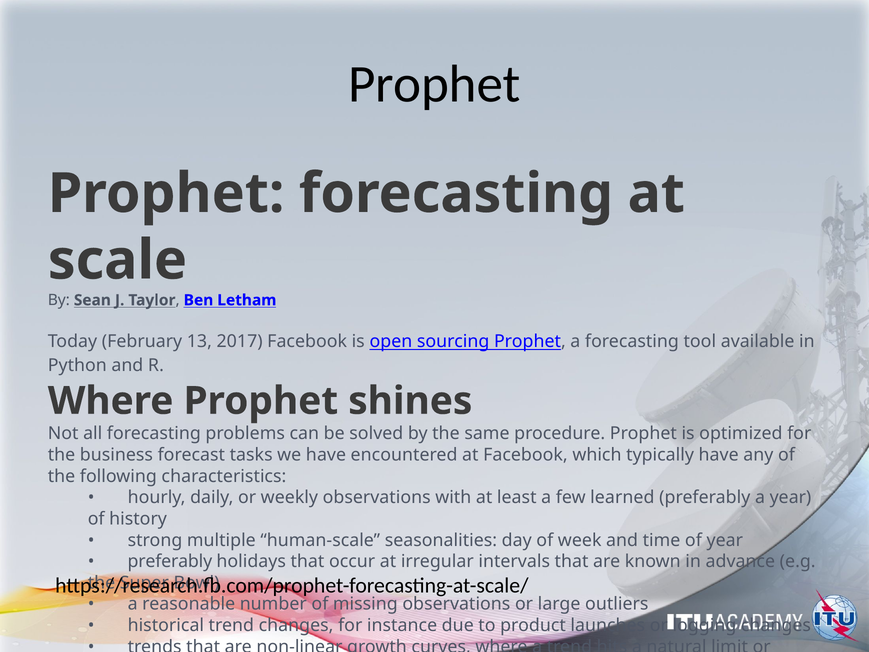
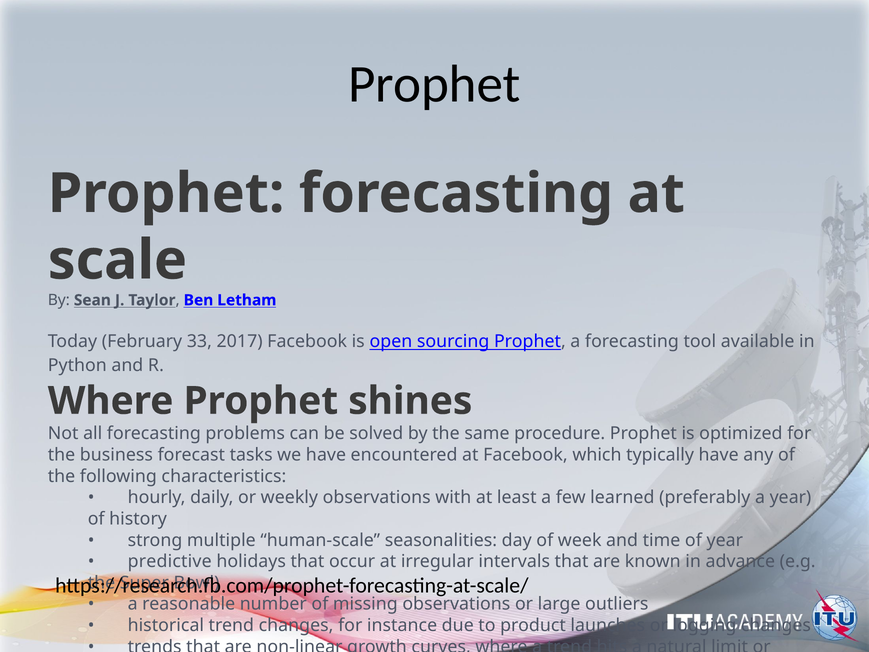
13: 13 -> 33
preferably at (170, 561): preferably -> predictive
